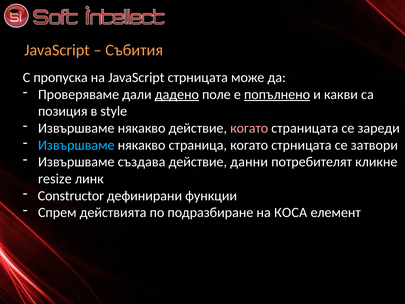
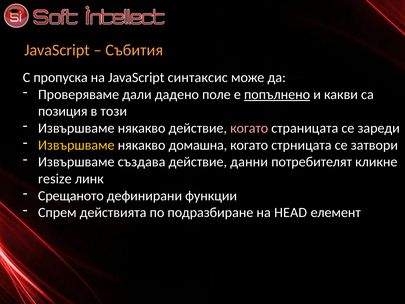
JavaScript стрницата: стрницата -> синтаксис
дадено underline: present -> none
style: style -> този
Извършваме at (76, 145) colour: light blue -> yellow
страница: страница -> домашна
Constructor: Constructor -> Срещаното
КОСА: КОСА -> HEAD
